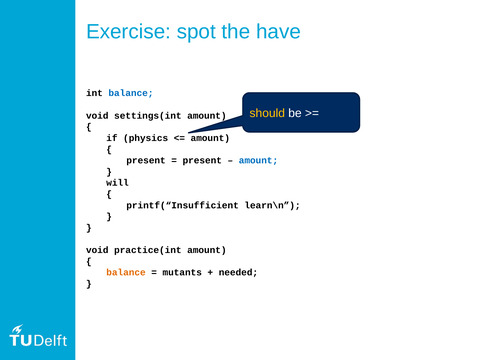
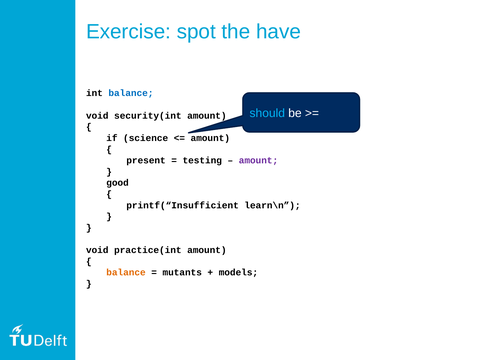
should colour: yellow -> light blue
settings(int: settings(int -> security(int
physics: physics -> science
present at (202, 161): present -> testing
amount at (258, 161) colour: blue -> purple
will: will -> good
needed: needed -> models
